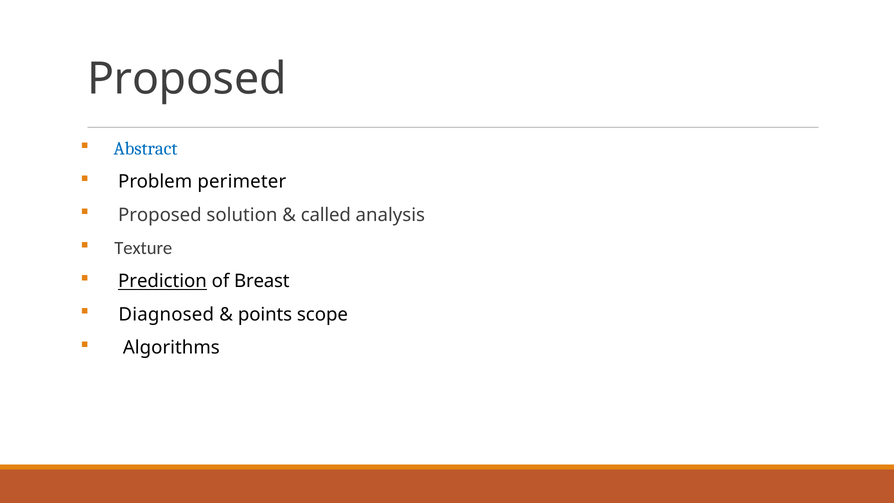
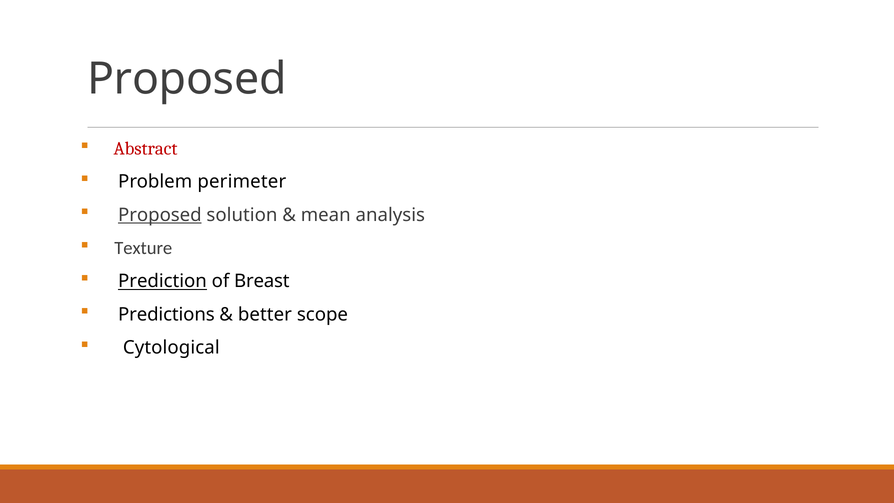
Abstract colour: blue -> red
Proposed at (160, 215) underline: none -> present
called: called -> mean
Diagnosed: Diagnosed -> Predictions
points: points -> better
Algorithms: Algorithms -> Cytological
